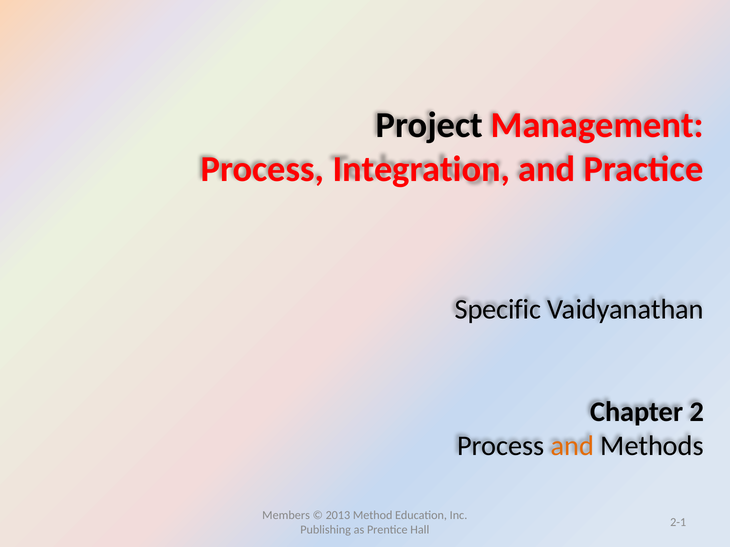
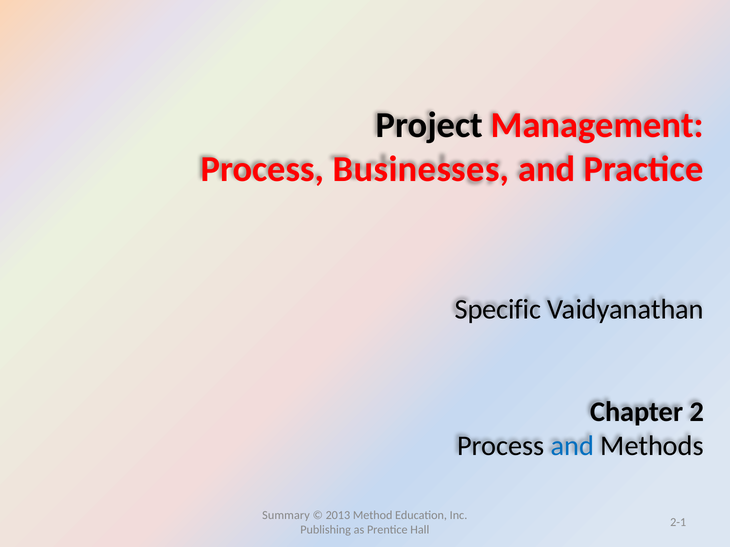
Integration: Integration -> Businesses
and at (572, 446) colour: orange -> blue
Members: Members -> Summary
